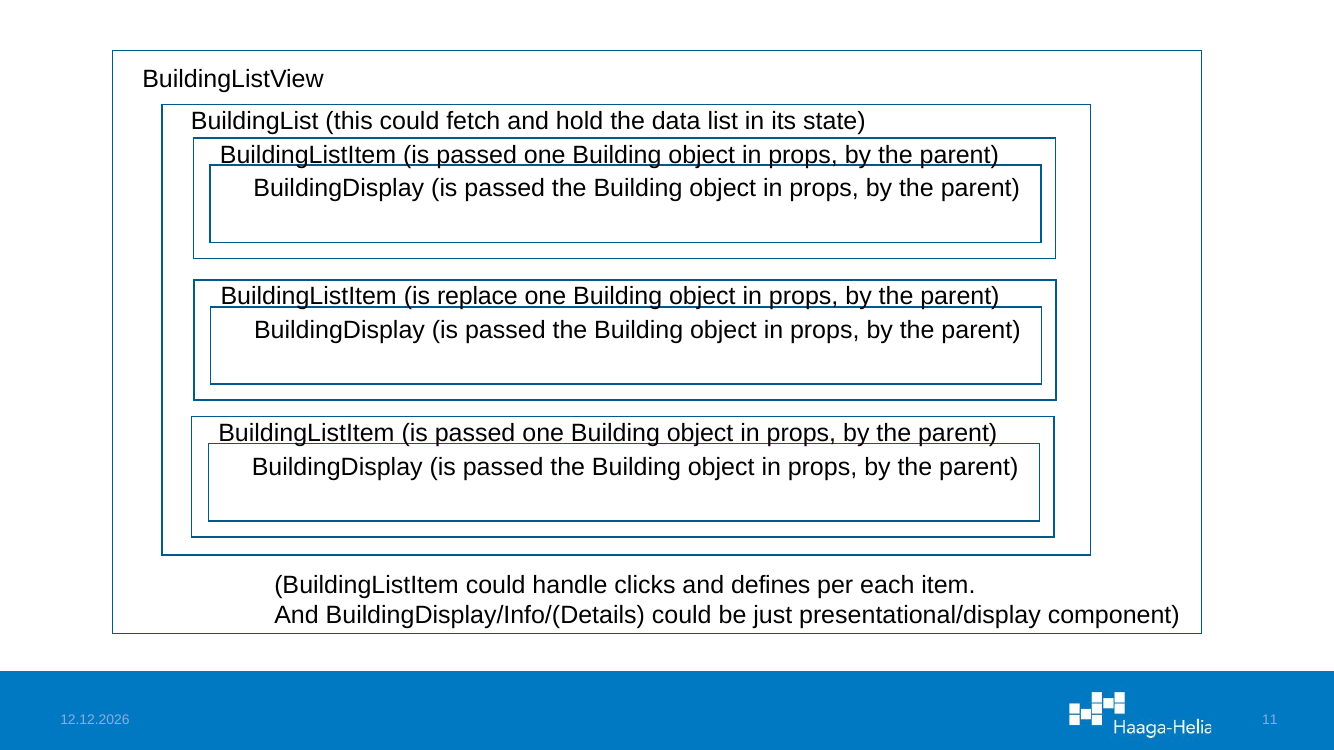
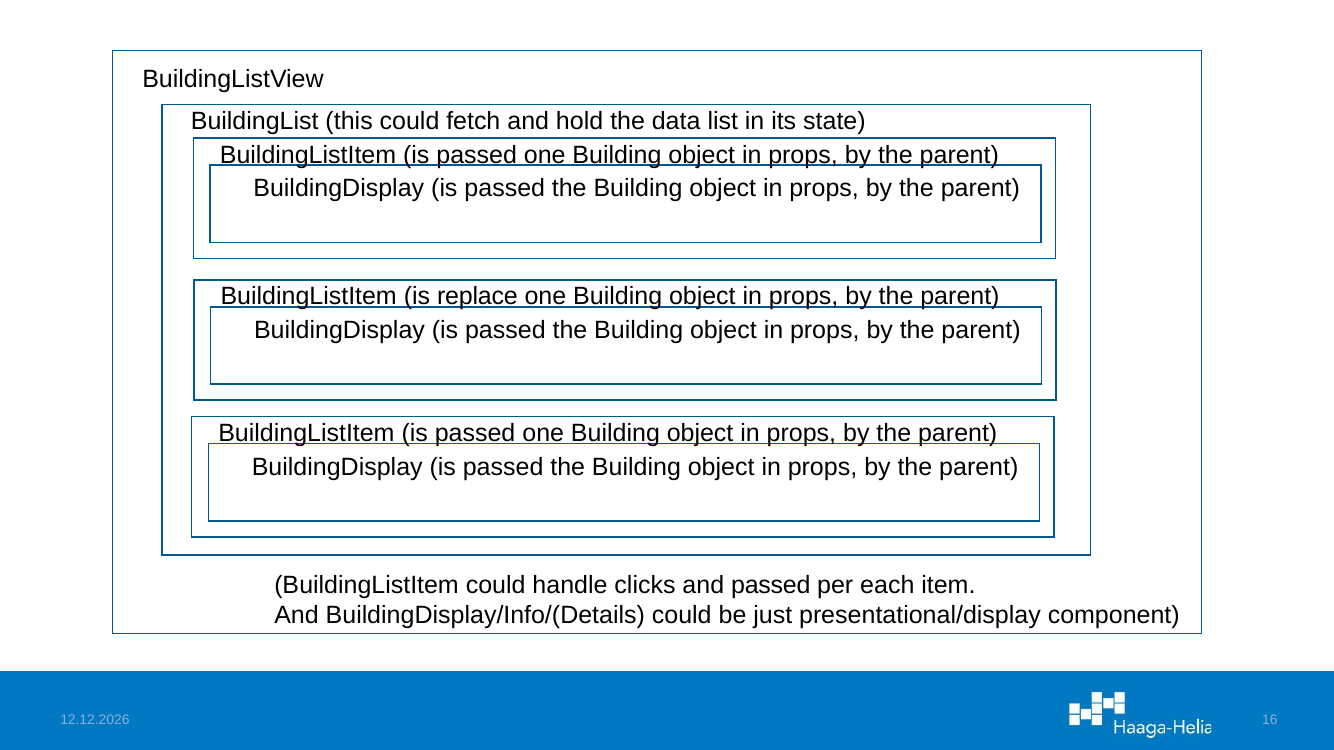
and defines: defines -> passed
11: 11 -> 16
